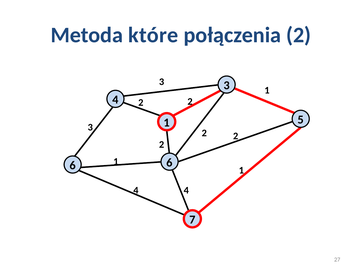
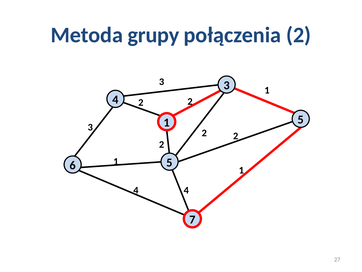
które: które -> grupy
6 6: 6 -> 5
